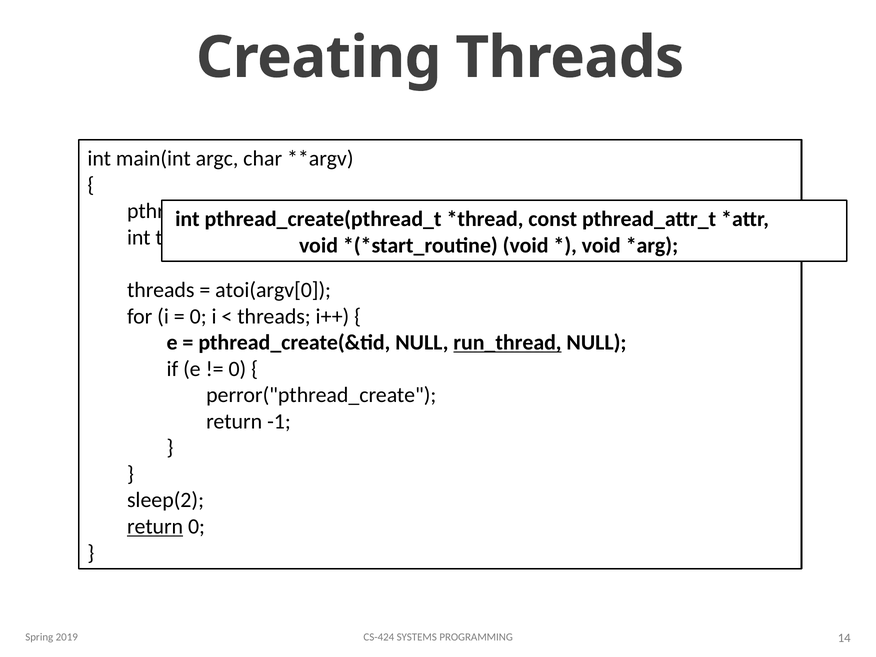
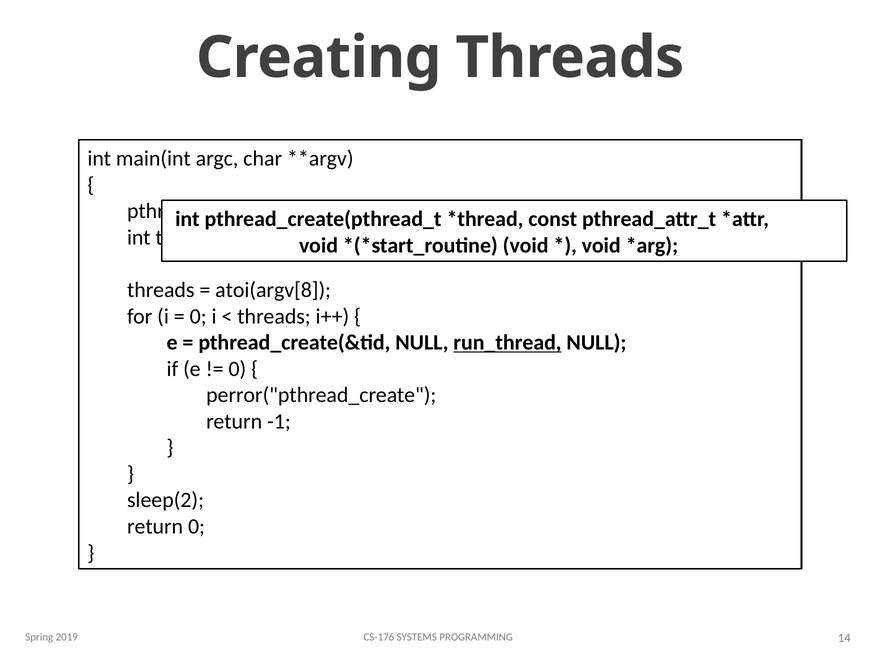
atoi(argv[0: atoi(argv[0 -> atoi(argv[8
return at (155, 527) underline: present -> none
CS-424: CS-424 -> CS-176
